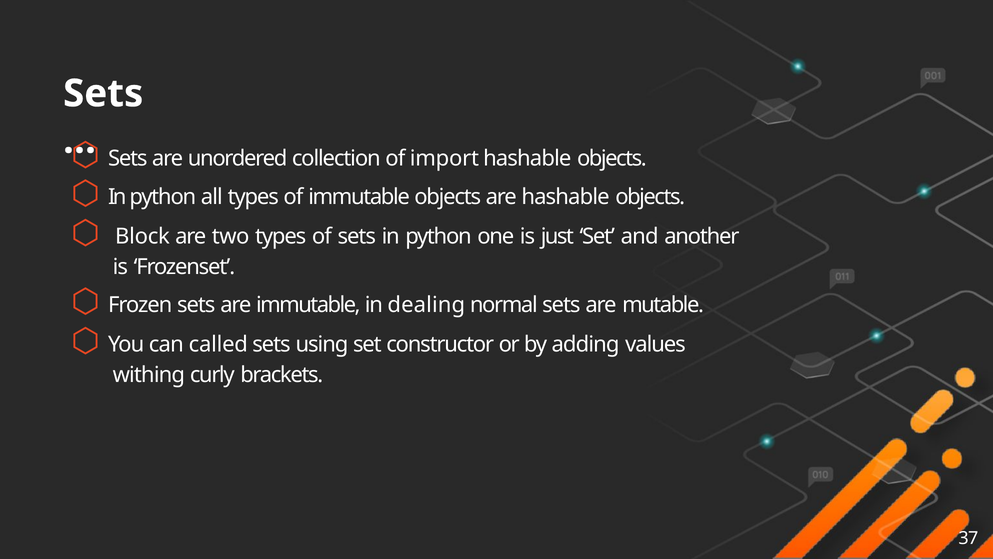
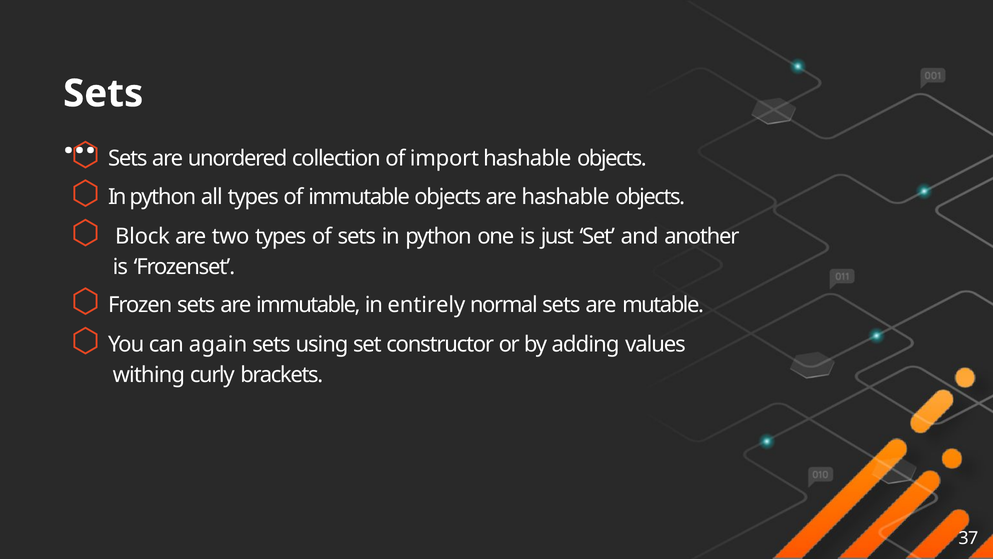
dealing: dealing -> entirely
called: called -> again
